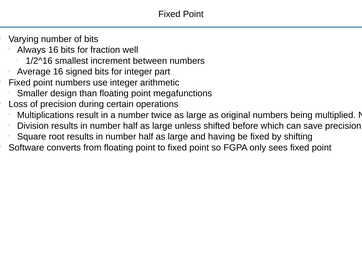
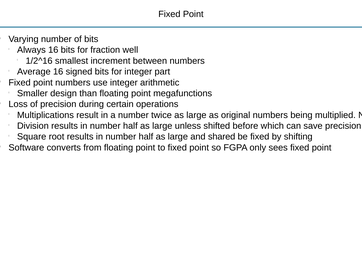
having: having -> shared
